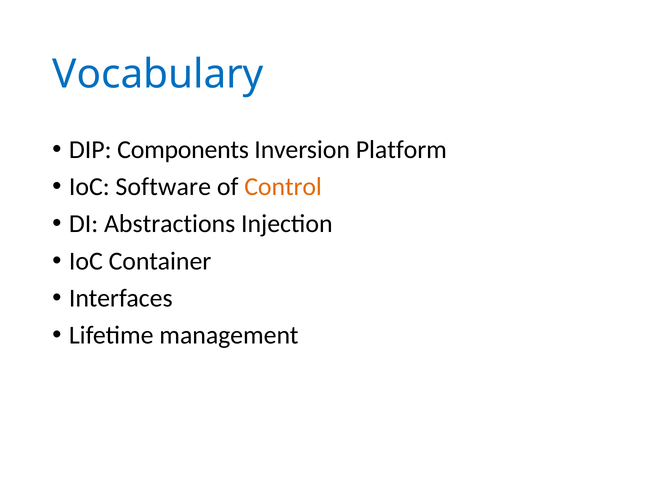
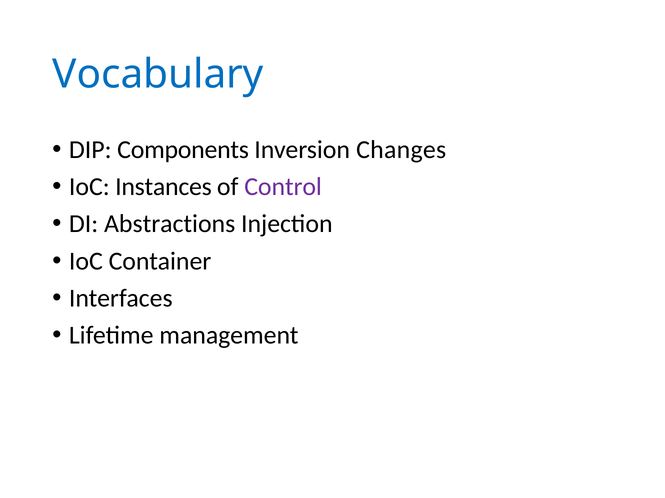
Platform: Platform -> Changes
Software: Software -> Instances
Control colour: orange -> purple
